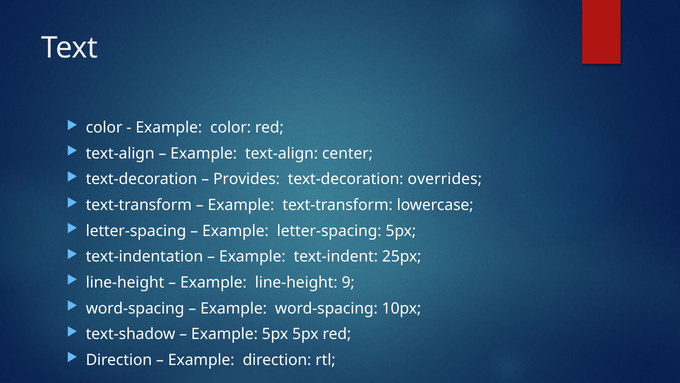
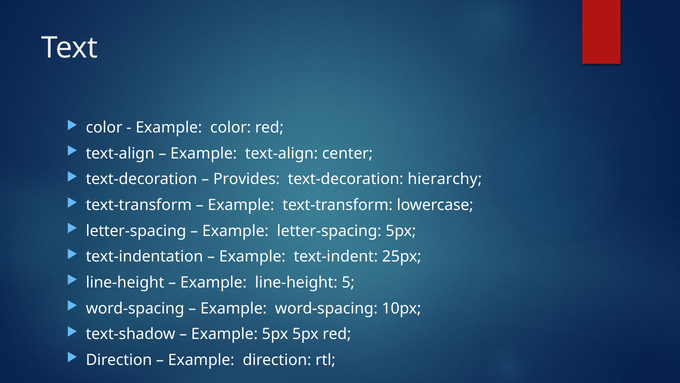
overrides: overrides -> hierarchy
9: 9 -> 5
